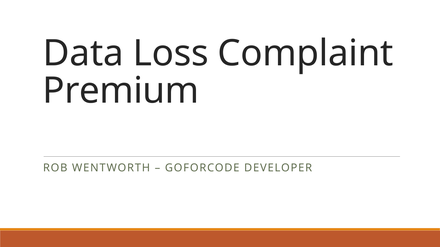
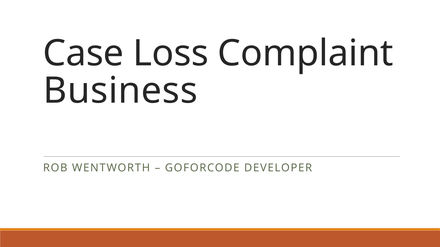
Data: Data -> Case
Premium: Premium -> Business
